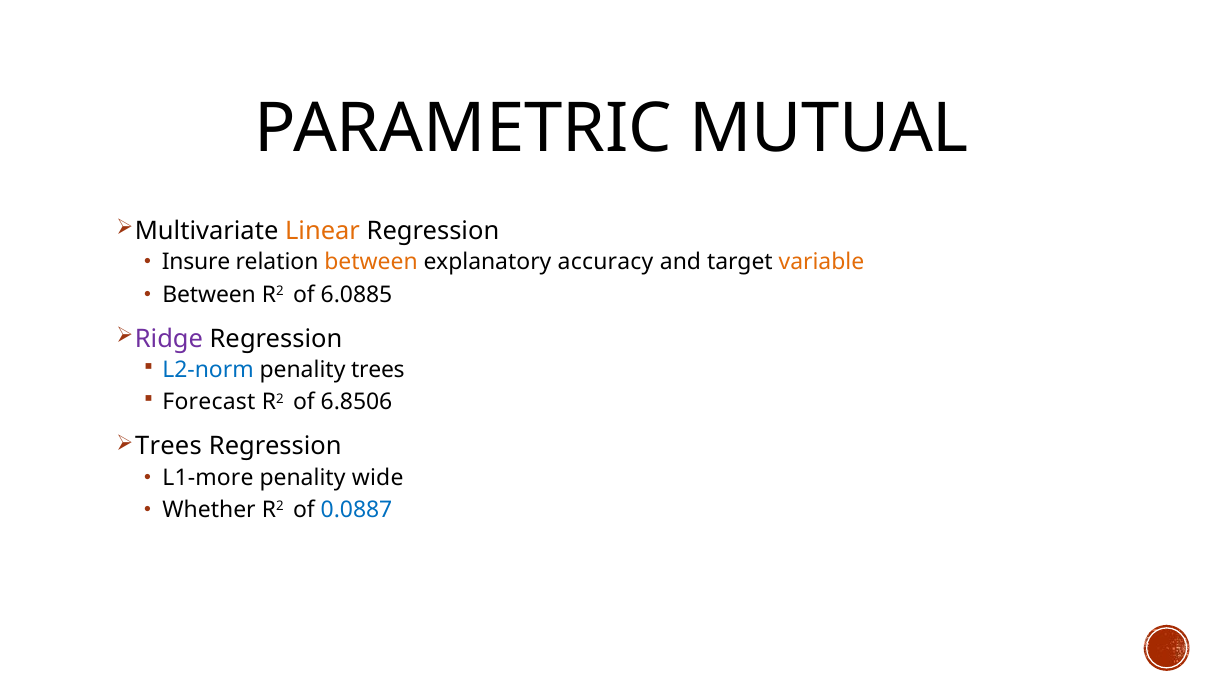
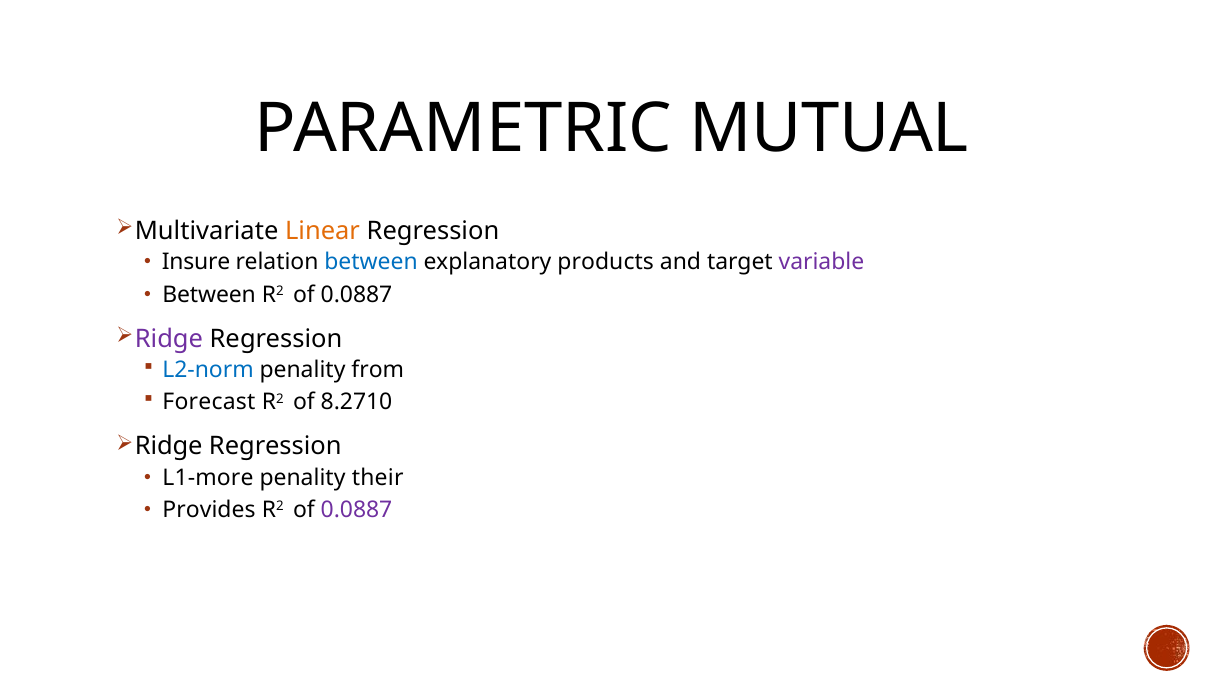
between at (371, 262) colour: orange -> blue
accuracy: accuracy -> products
variable colour: orange -> purple
6.0885 at (357, 295): 6.0885 -> 0.0887
penality trees: trees -> from
6.8506: 6.8506 -> 8.2710
Trees at (168, 446): Trees -> Ridge
wide: wide -> their
Whether: Whether -> Provides
0.0887 at (357, 510) colour: blue -> purple
